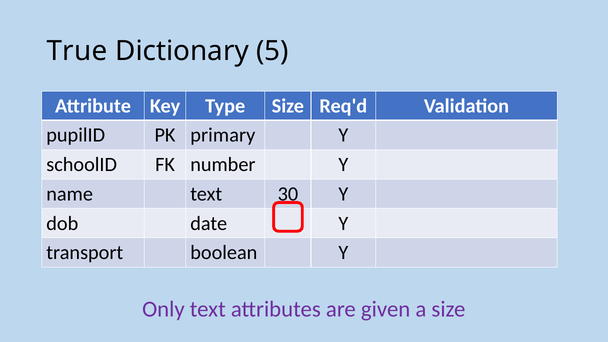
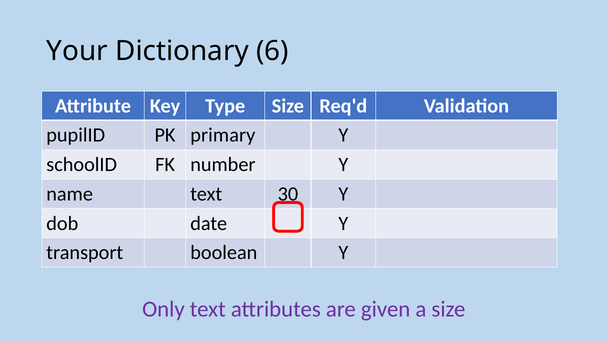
True: True -> Your
5: 5 -> 6
